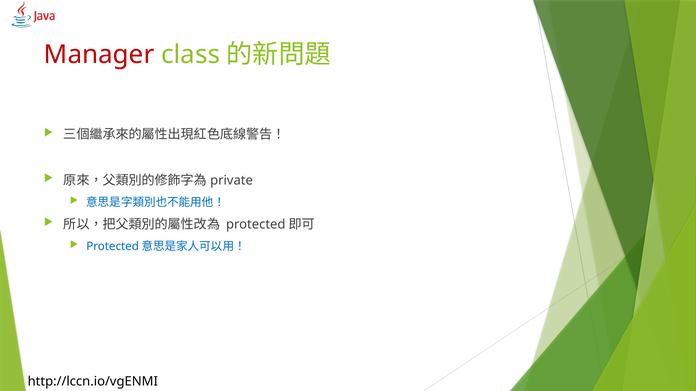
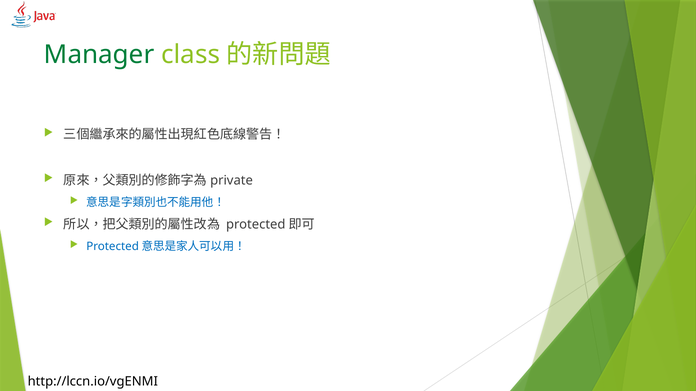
Manager colour: red -> green
